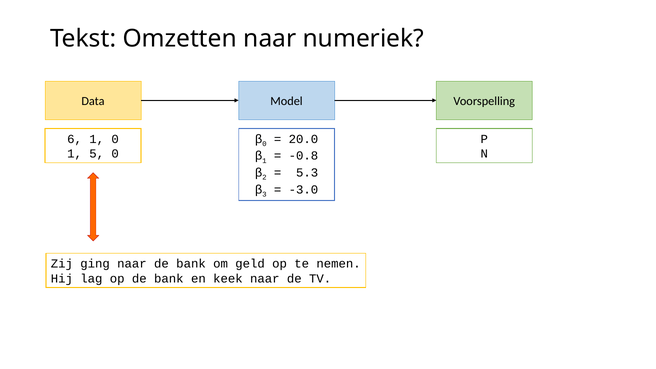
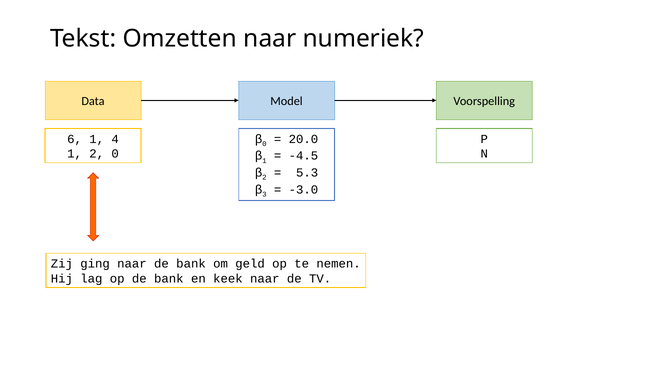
1 0: 0 -> 4
1 5: 5 -> 2
-0.8: -0.8 -> -4.5
